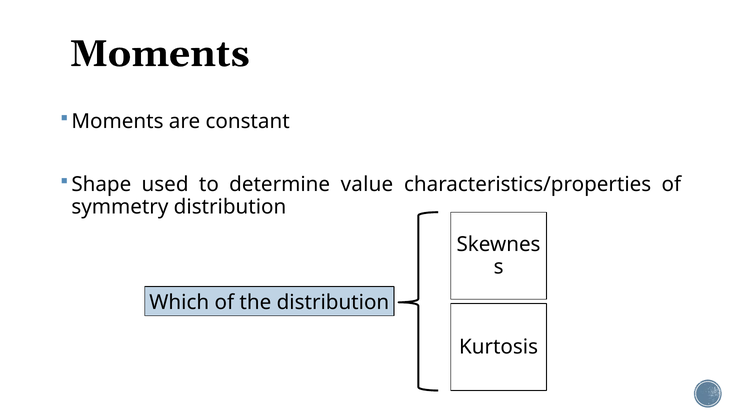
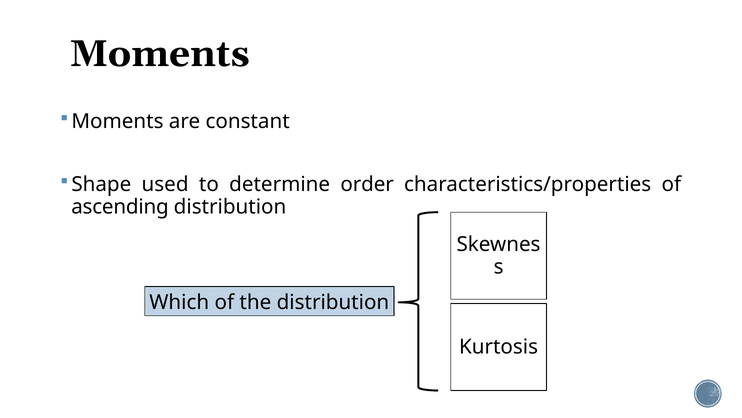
value: value -> order
symmetry: symmetry -> ascending
